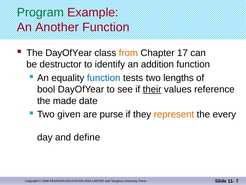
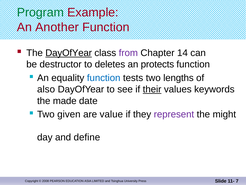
DayOfYear at (69, 53) underline: none -> present
from colour: orange -> purple
17: 17 -> 14
identify: identify -> deletes
addition: addition -> protects
bool: bool -> also
reference: reference -> keywords
purse: purse -> value
represent colour: orange -> purple
every: every -> might
